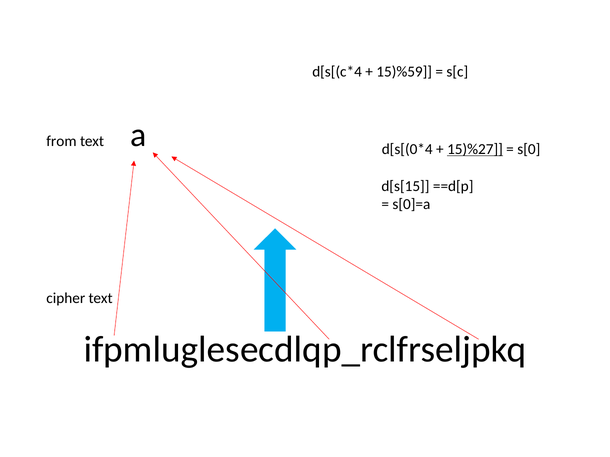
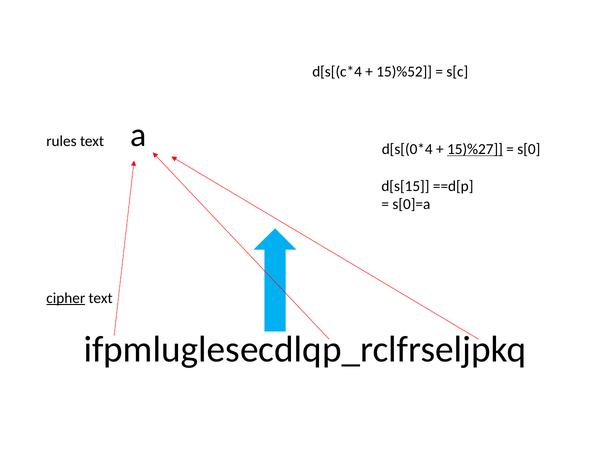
15)%59: 15)%59 -> 15)%52
from: from -> rules
cipher underline: none -> present
